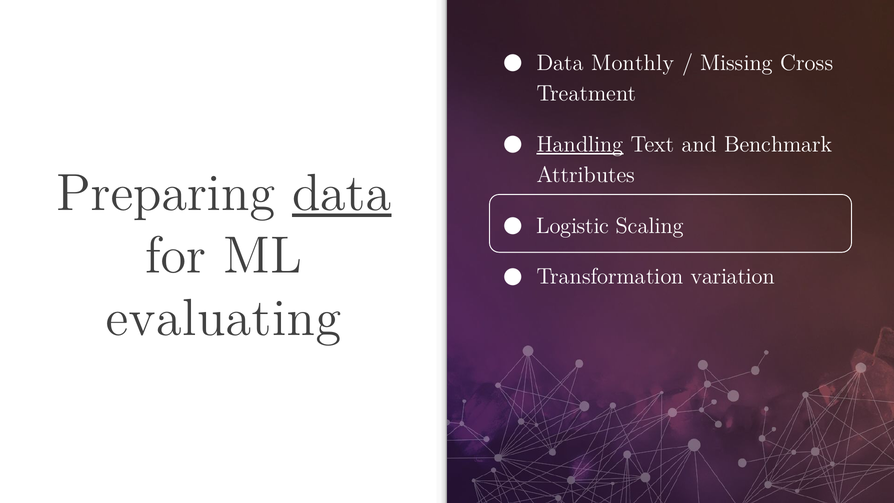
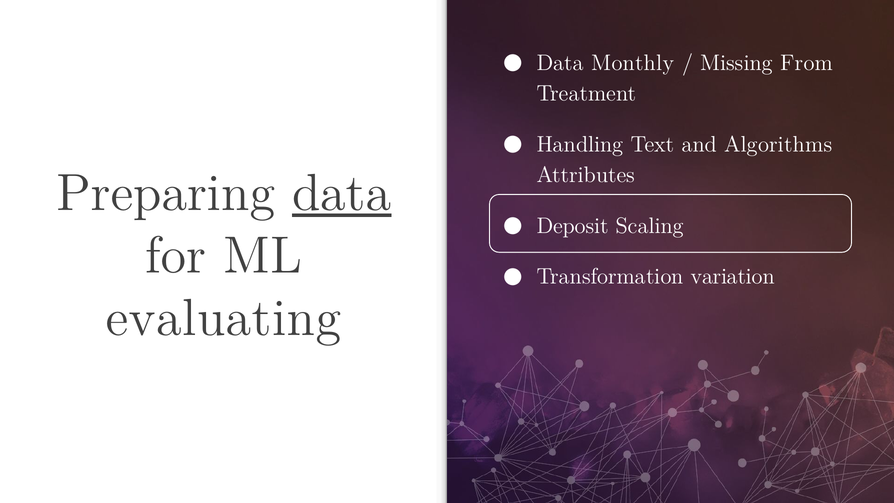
Cross: Cross -> From
Handling underline: present -> none
Benchmark: Benchmark -> Algorithms
Logistic: Logistic -> Deposit
